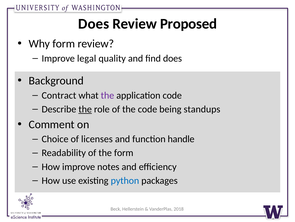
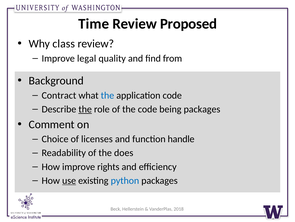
Does at (94, 24): Does -> Time
Why form: form -> class
find does: does -> from
the at (107, 95) colour: purple -> blue
being standups: standups -> packages
the form: form -> does
notes: notes -> rights
use underline: none -> present
